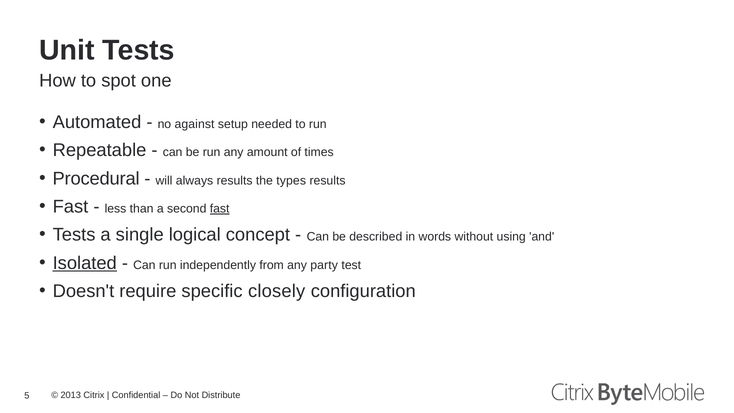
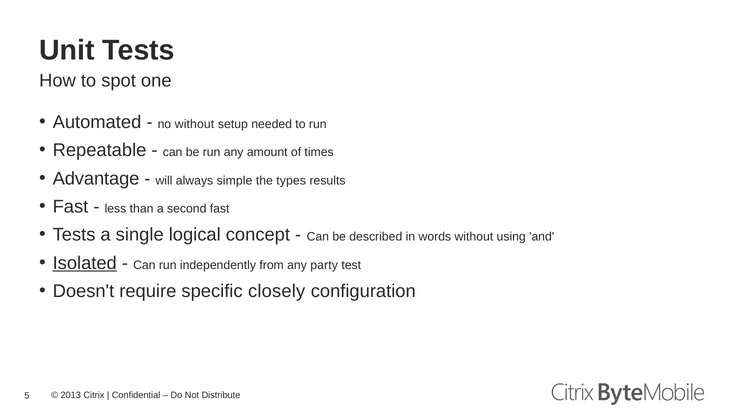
no against: against -> without
Procedural: Procedural -> Advantage
always results: results -> simple
fast at (220, 209) underline: present -> none
